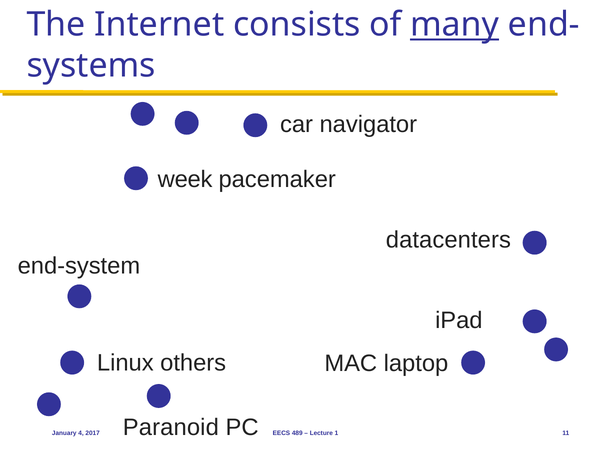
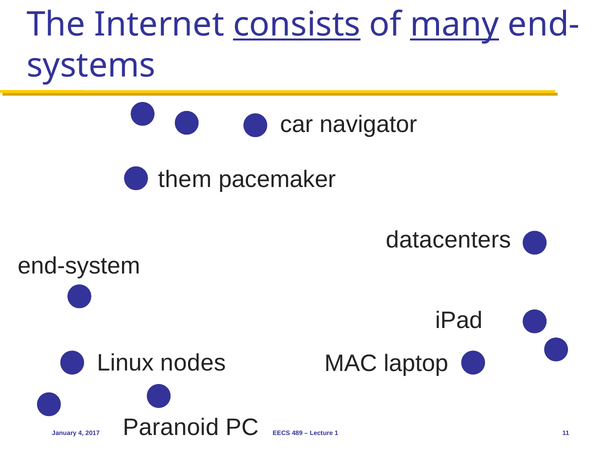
consists underline: none -> present
week: week -> them
others: others -> nodes
